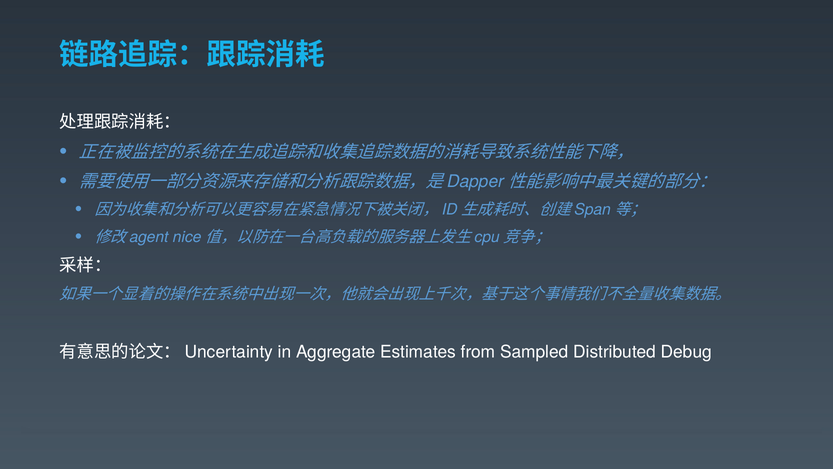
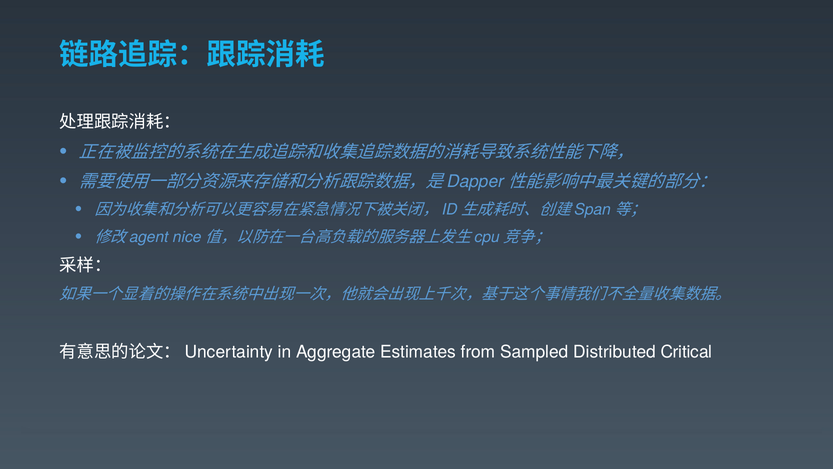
Debug: Debug -> Critical
